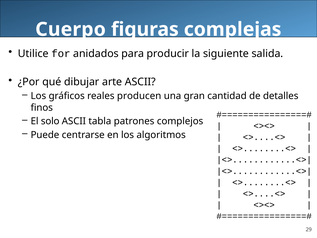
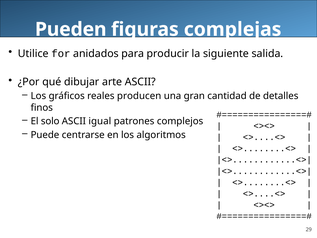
Cuerpo: Cuerpo -> Pueden
tabla: tabla -> igual
